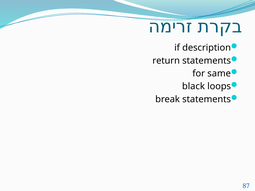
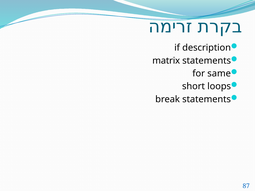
return: return -> matrix
black: black -> short
